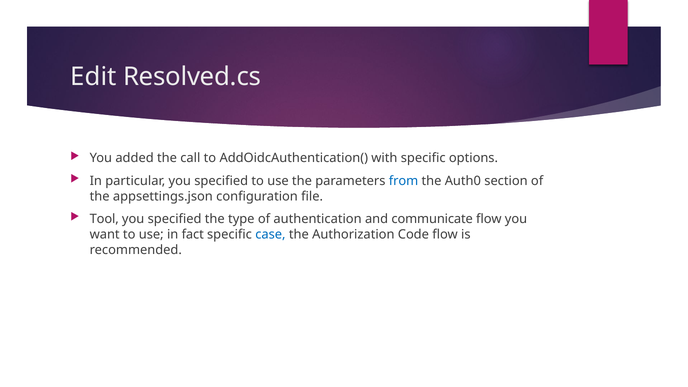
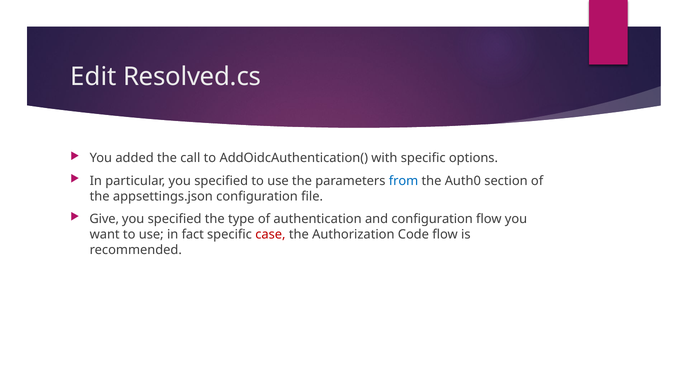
Tool: Tool -> Give
and communicate: communicate -> configuration
case colour: blue -> red
